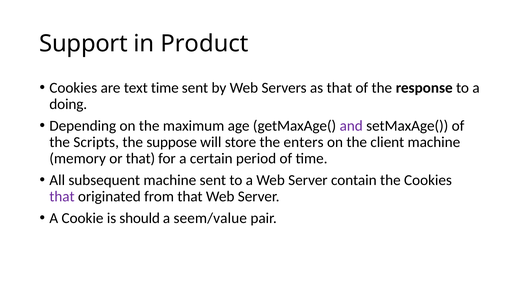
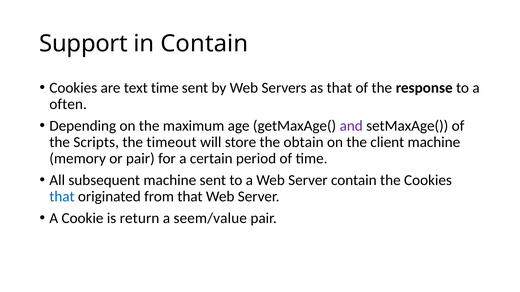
in Product: Product -> Contain
doing: doing -> often
suppose: suppose -> timeout
enters: enters -> obtain
or that: that -> pair
that at (62, 197) colour: purple -> blue
should: should -> return
